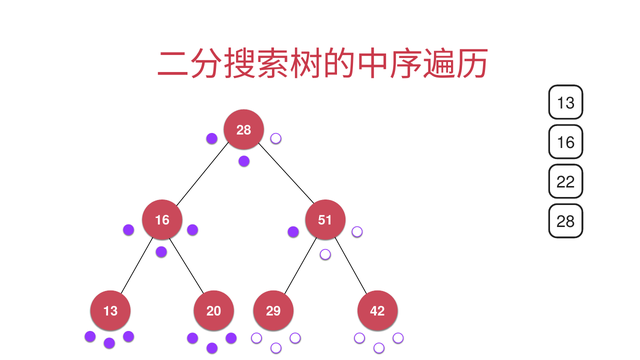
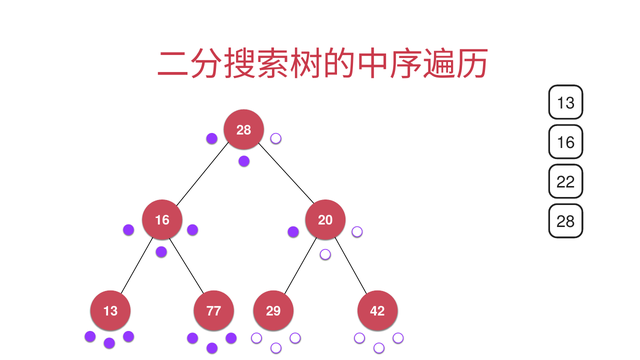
51: 51 -> 20
20: 20 -> 77
